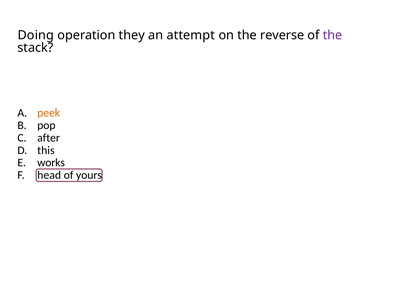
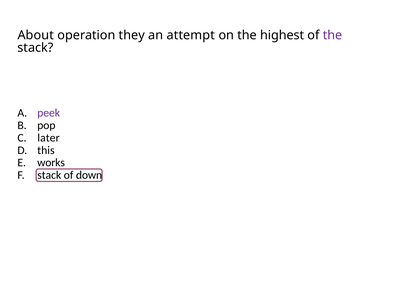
Doing: Doing -> About
reverse: reverse -> highest
peek colour: orange -> purple
after: after -> later
head at (49, 175): head -> stack
yours: yours -> down
